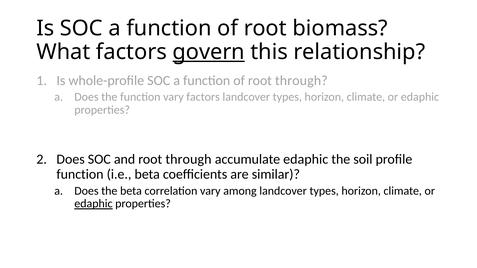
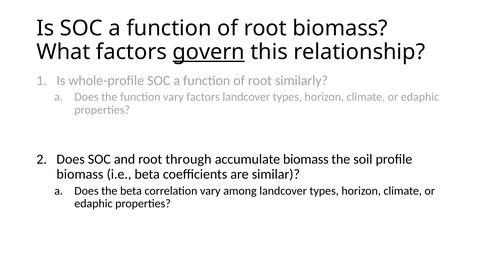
of root through: through -> similarly
accumulate edaphic: edaphic -> biomass
function at (80, 175): function -> biomass
edaphic at (93, 204) underline: present -> none
